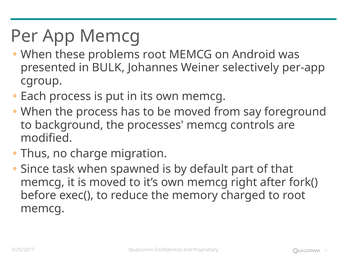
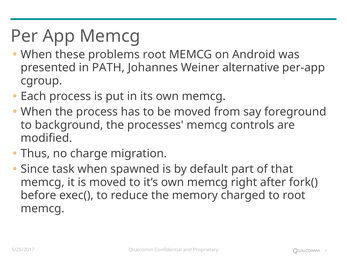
BULK: BULK -> PATH
selectively: selectively -> alternative
